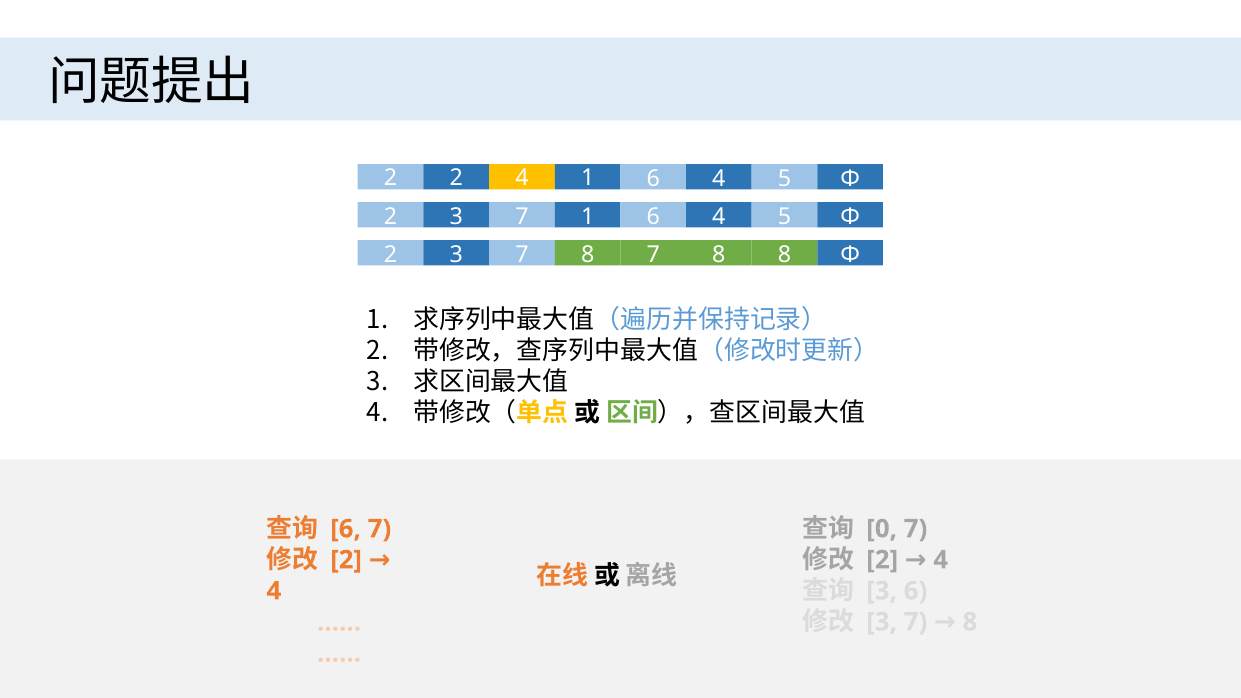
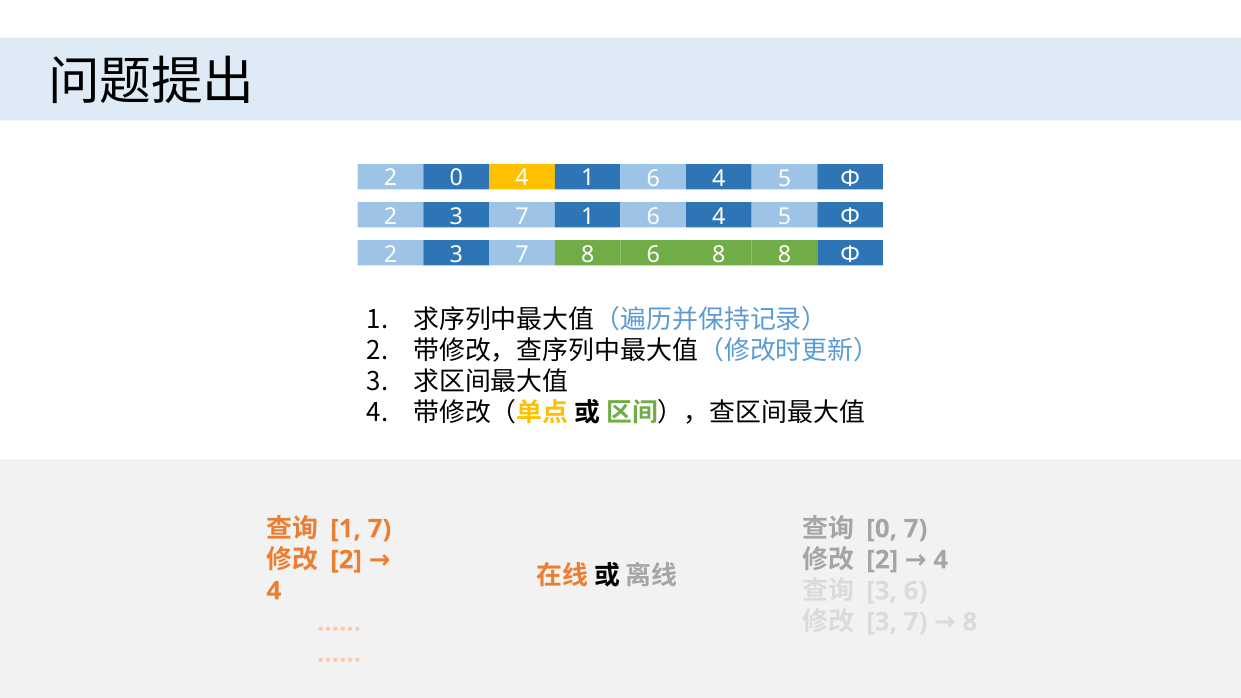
2 2: 2 -> 0
8 7: 7 -> 6
6 at (346, 529): 6 -> 1
